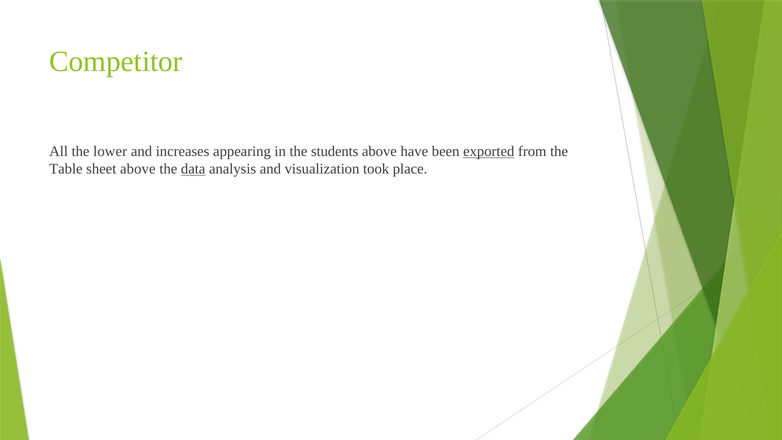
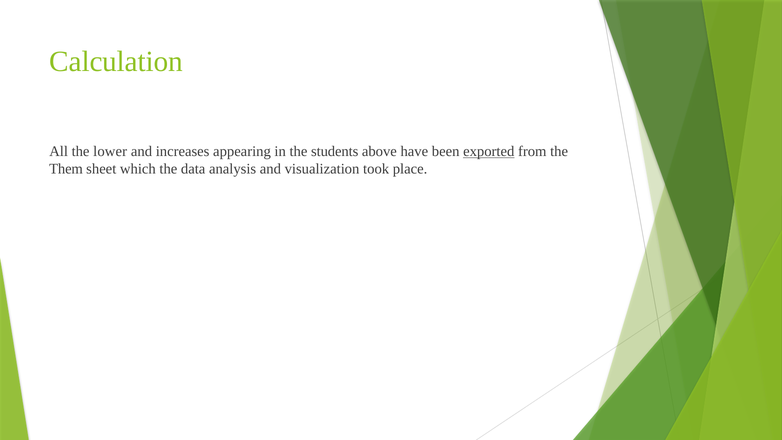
Competitor: Competitor -> Calculation
Table: Table -> Them
sheet above: above -> which
data underline: present -> none
